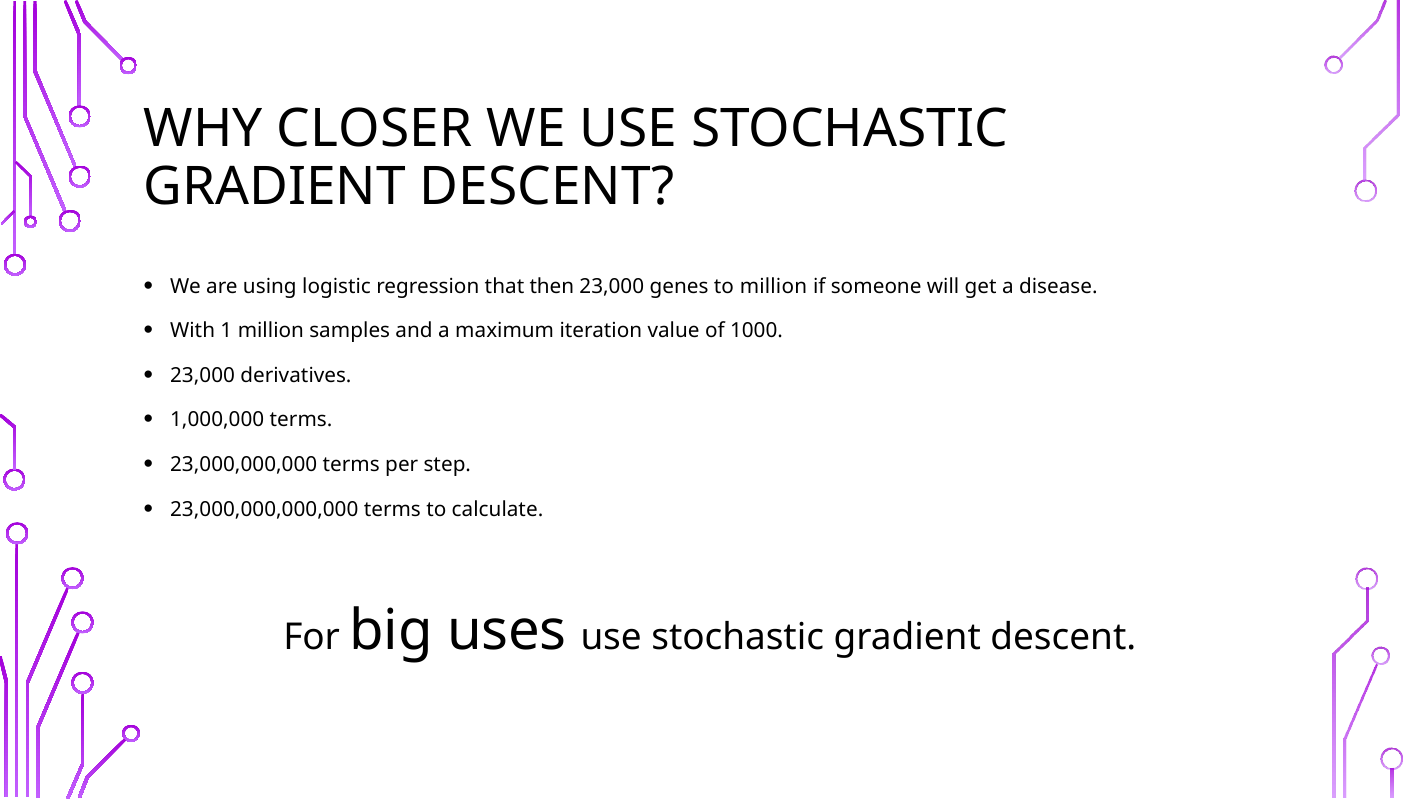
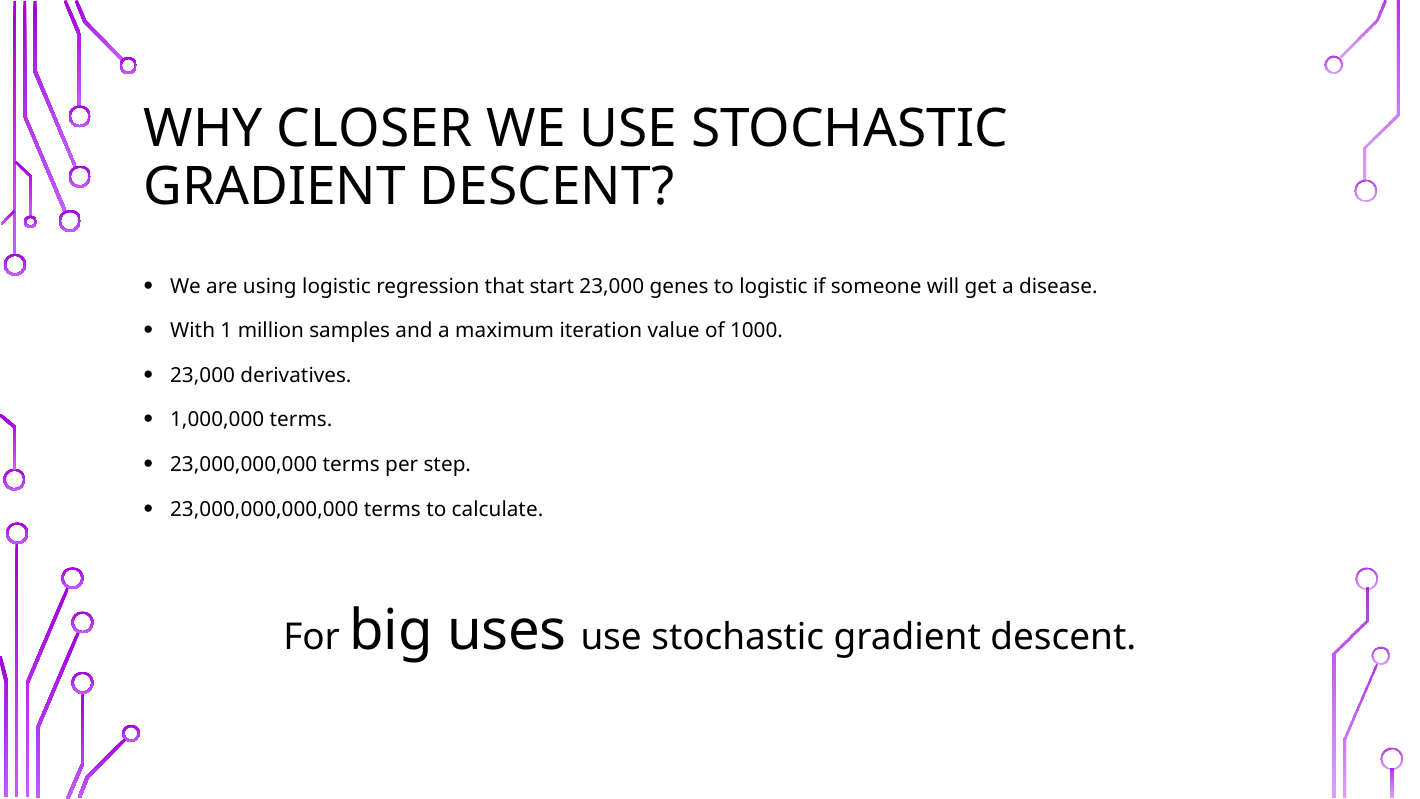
then: then -> start
to million: million -> logistic
